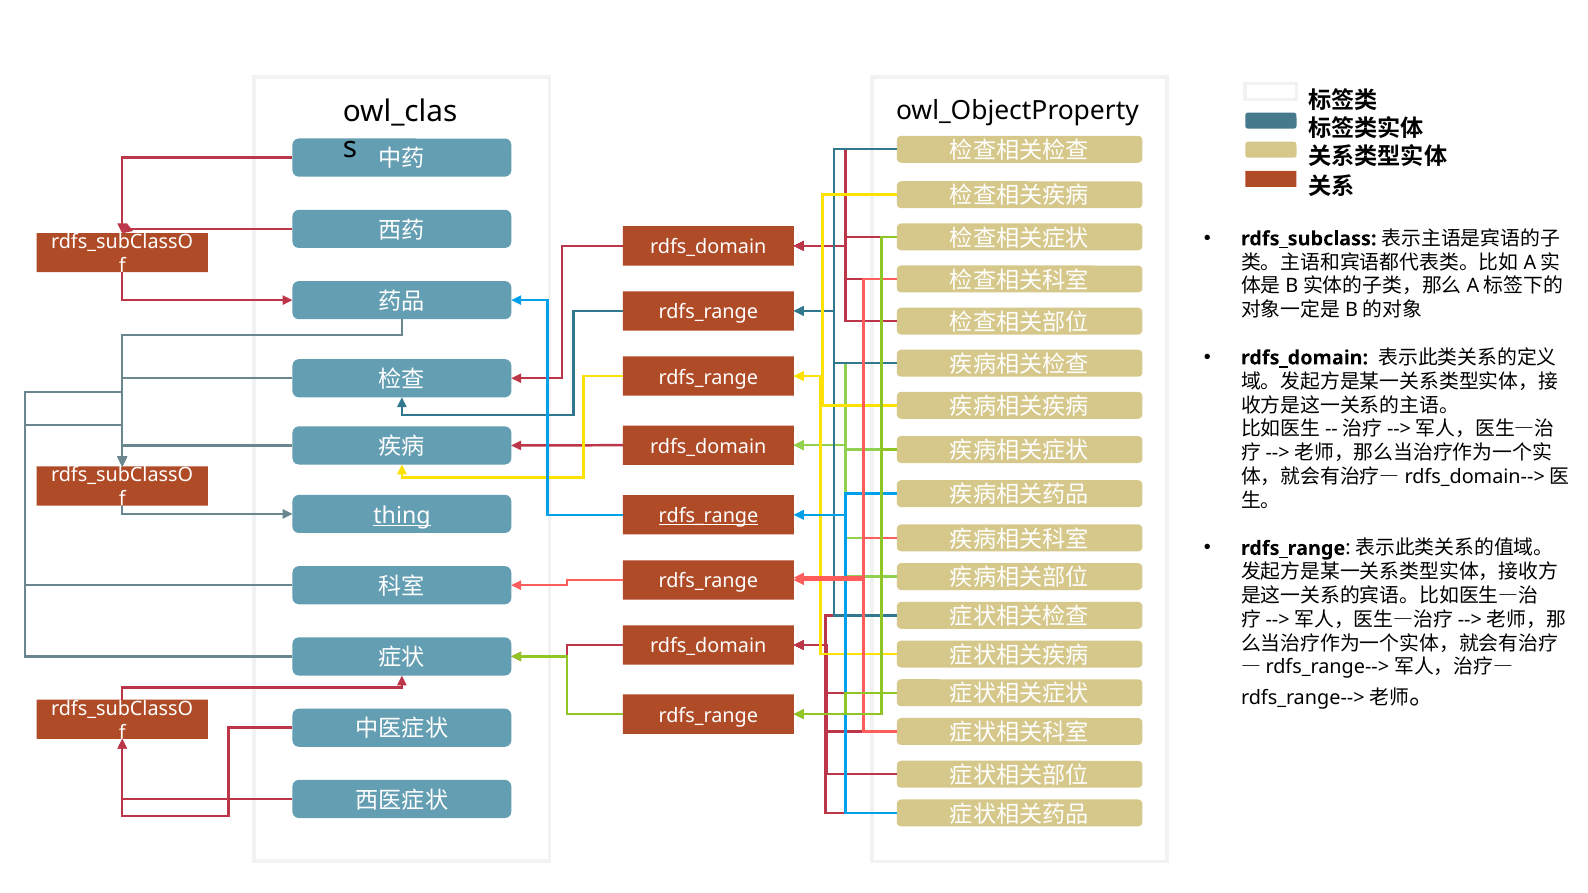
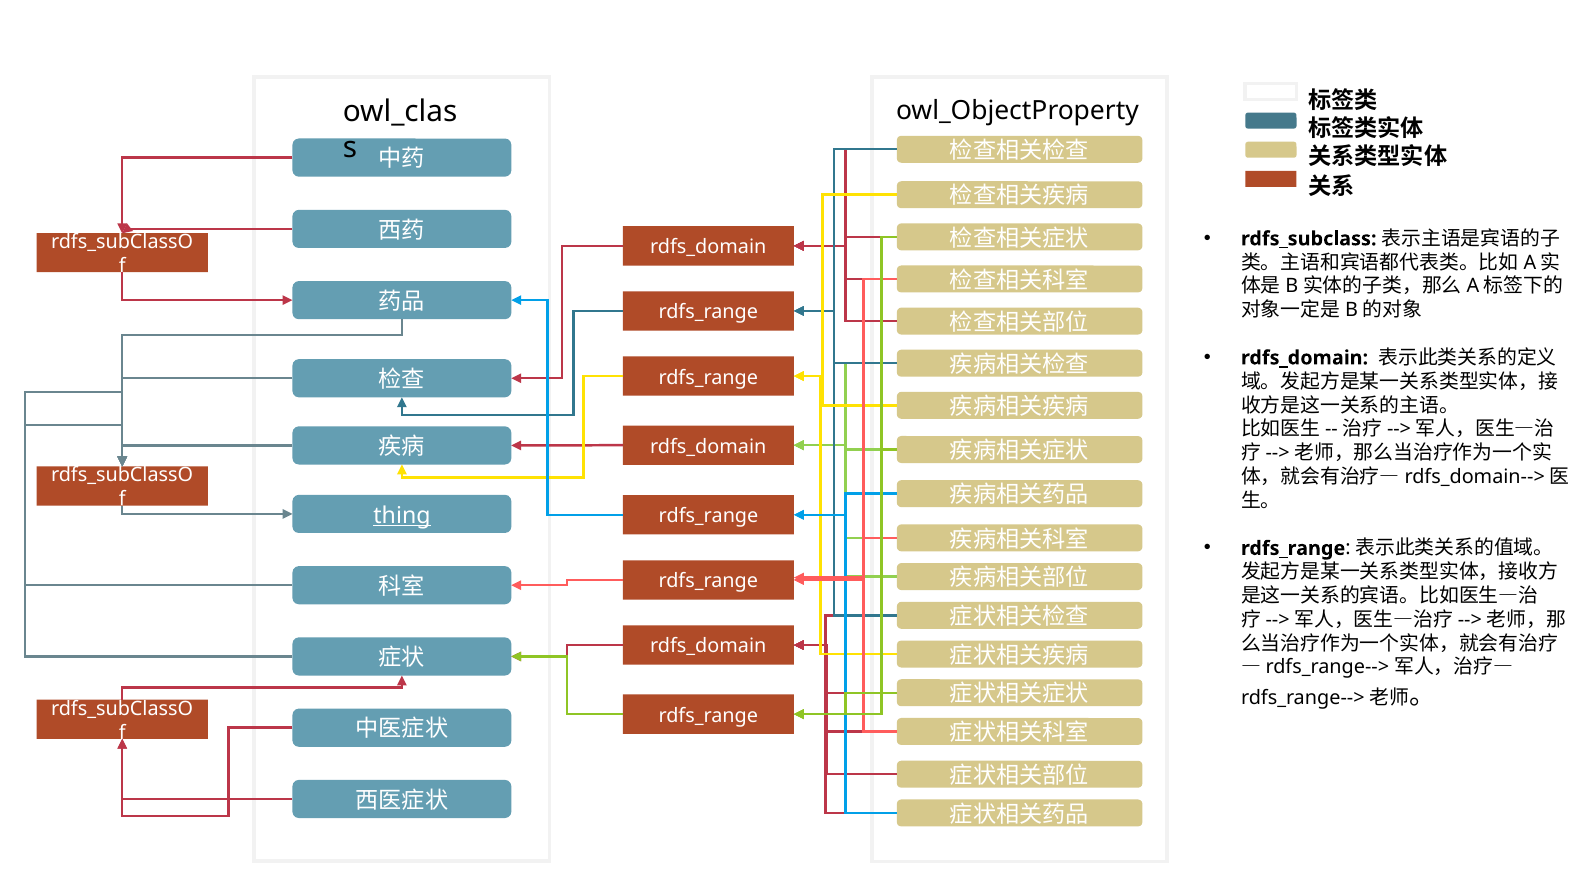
rdfs_range at (708, 516) underline: present -> none
